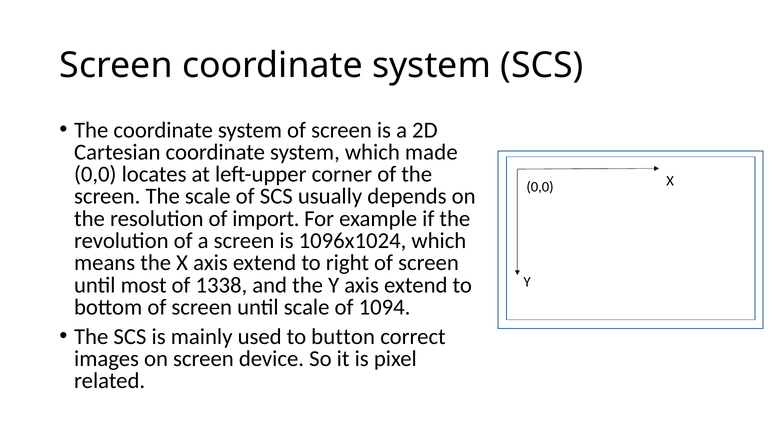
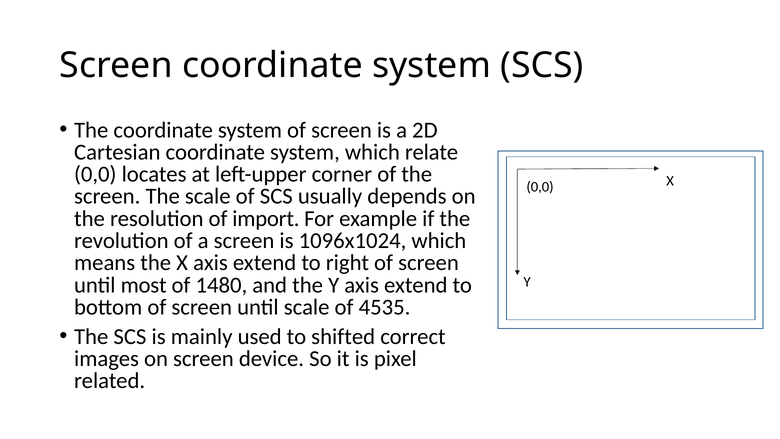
made: made -> relate
1338: 1338 -> 1480
1094: 1094 -> 4535
button: button -> shifted
